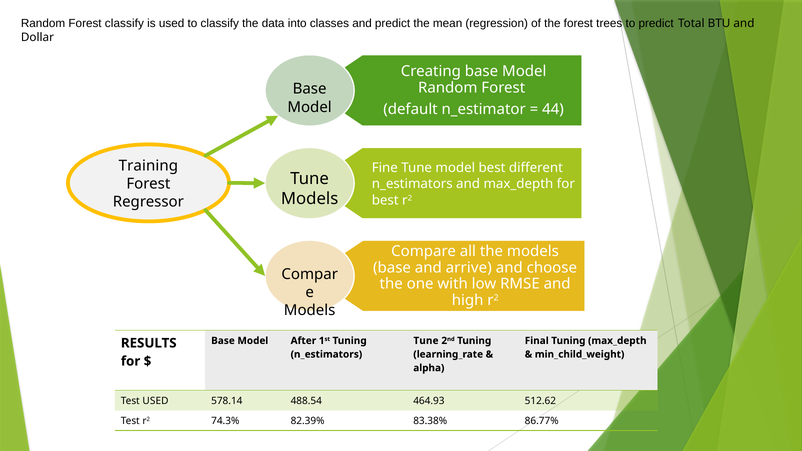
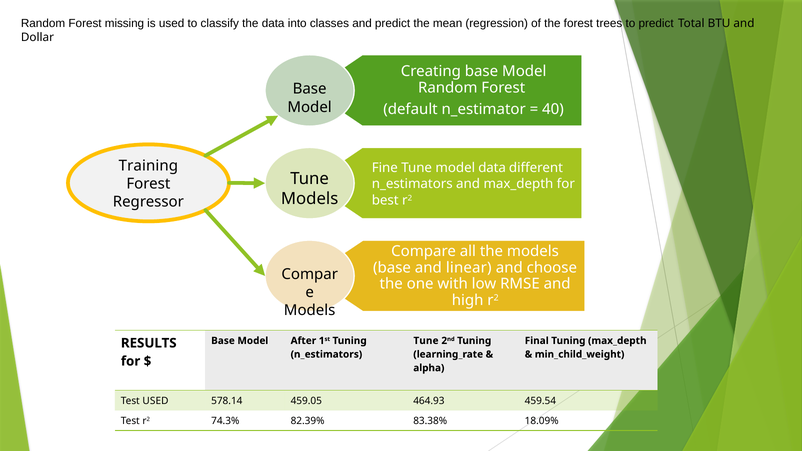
Forest classify: classify -> missing
44: 44 -> 40
model best: best -> data
arrive: arrive -> linear
488.54: 488.54 -> 459.05
512.62: 512.62 -> 459.54
86.77%: 86.77% -> 18.09%
